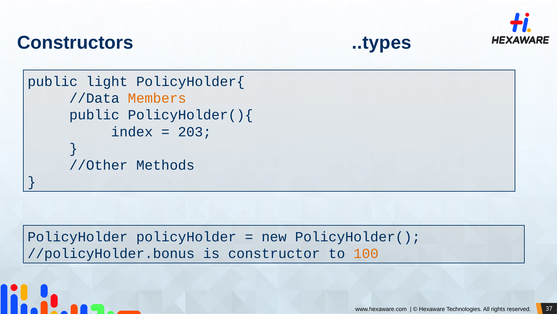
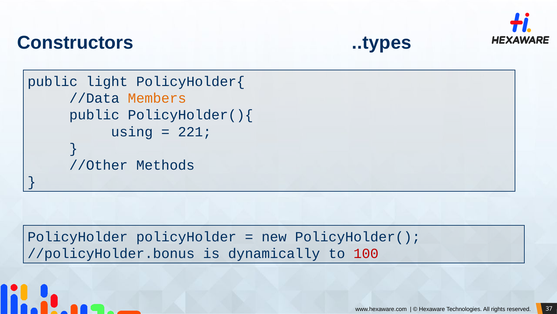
index: index -> using
203: 203 -> 221
constructor: constructor -> dynamically
100 colour: orange -> red
